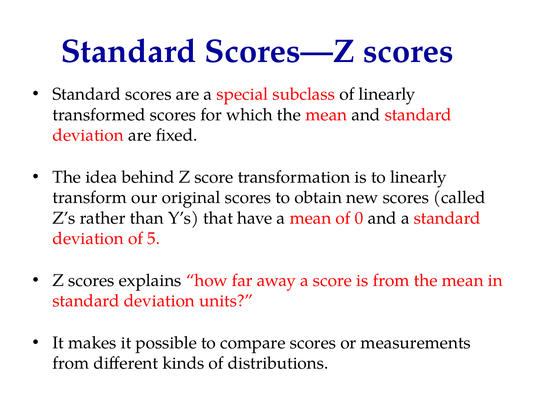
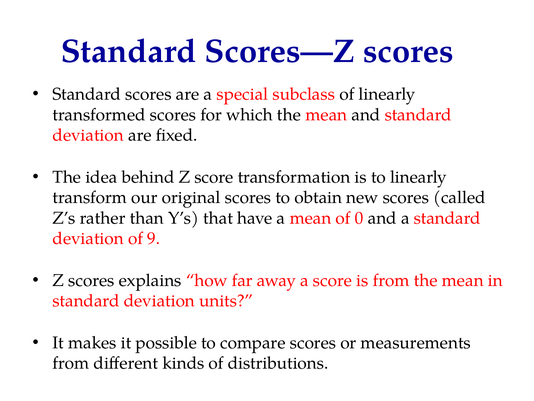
5: 5 -> 9
